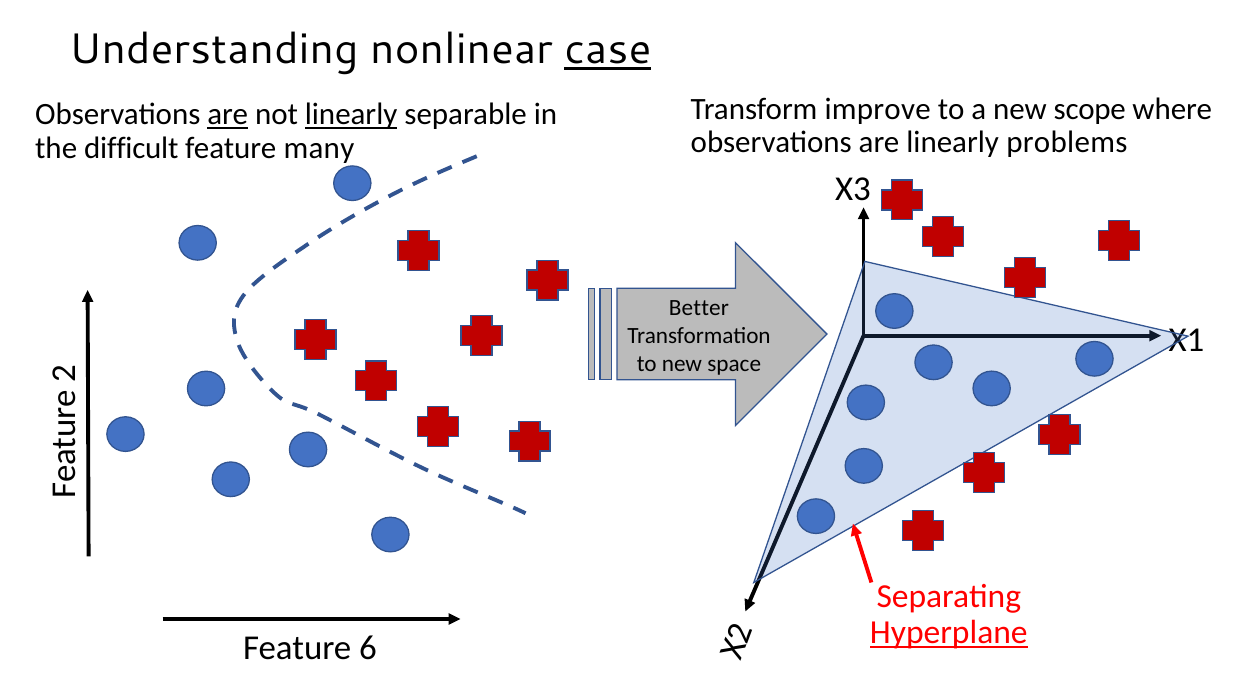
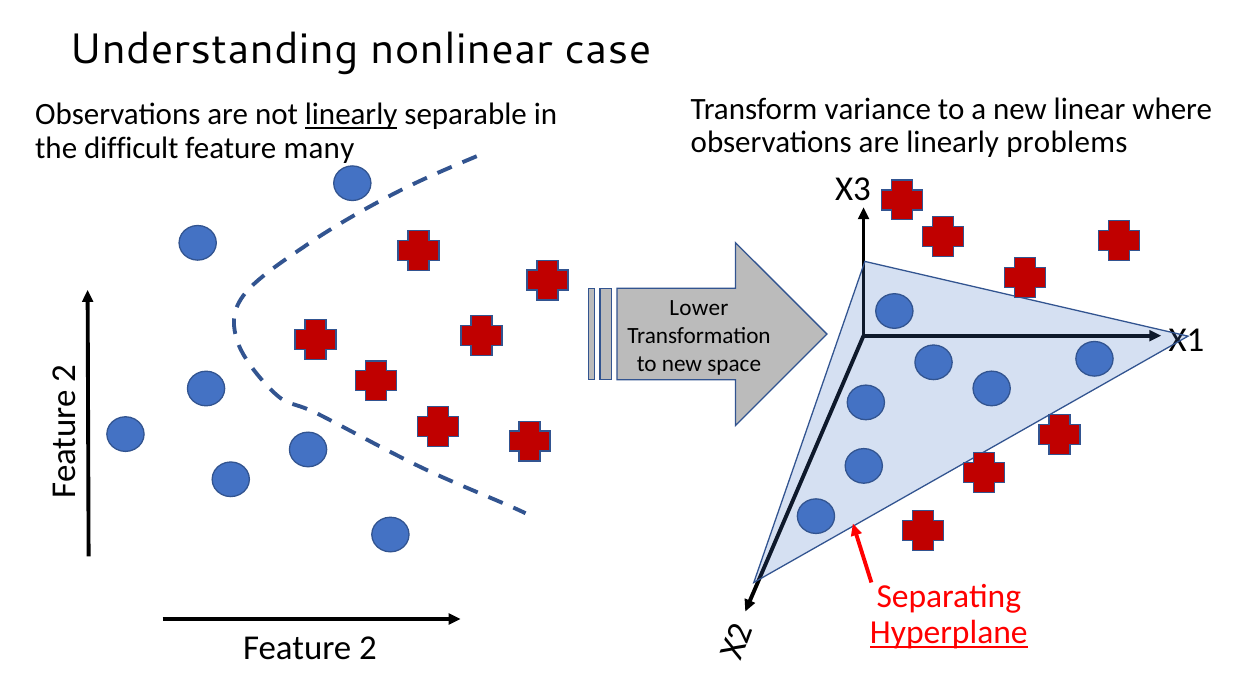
case underline: present -> none
improve: improve -> variance
scope: scope -> linear
are at (228, 114) underline: present -> none
Better: Better -> Lower
Feature 6: 6 -> 2
